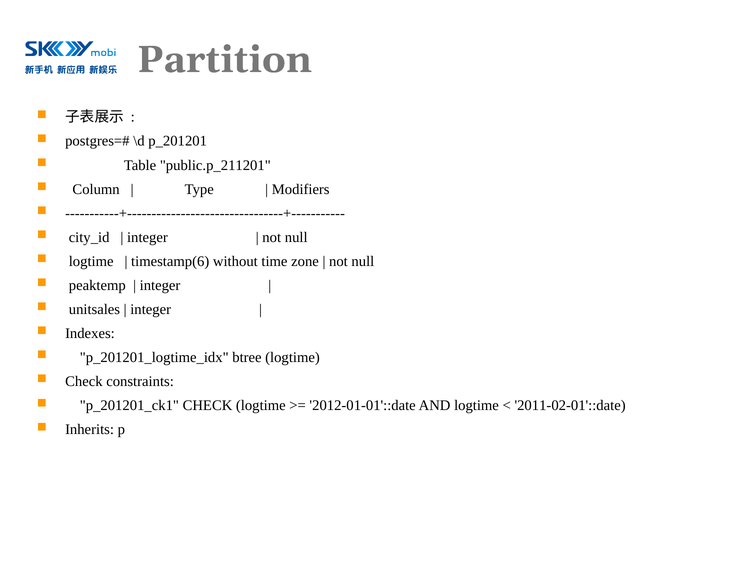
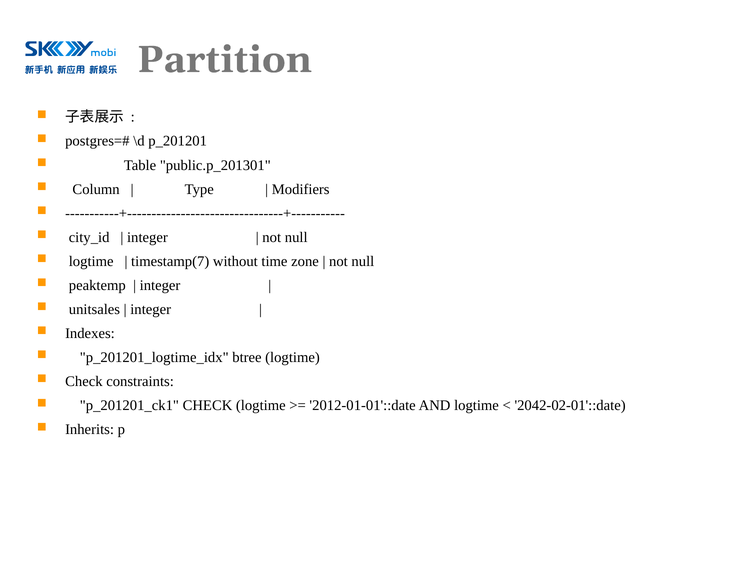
public.p_211201: public.p_211201 -> public.p_201301
timestamp(6: timestamp(6 -> timestamp(7
2011-02-01'::date: 2011-02-01'::date -> 2042-02-01'::date
